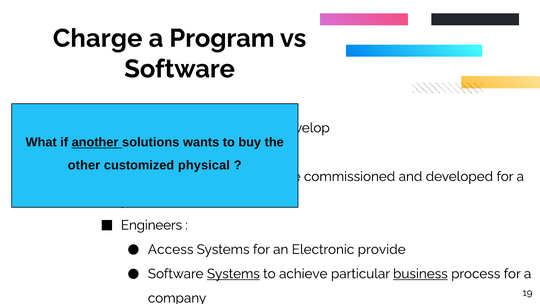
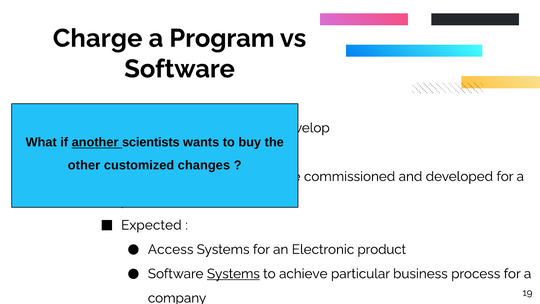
solutions: solutions -> scientists
physical: physical -> changes
Engineers: Engineers -> Expected
Electronic provide: provide -> product
business underline: present -> none
